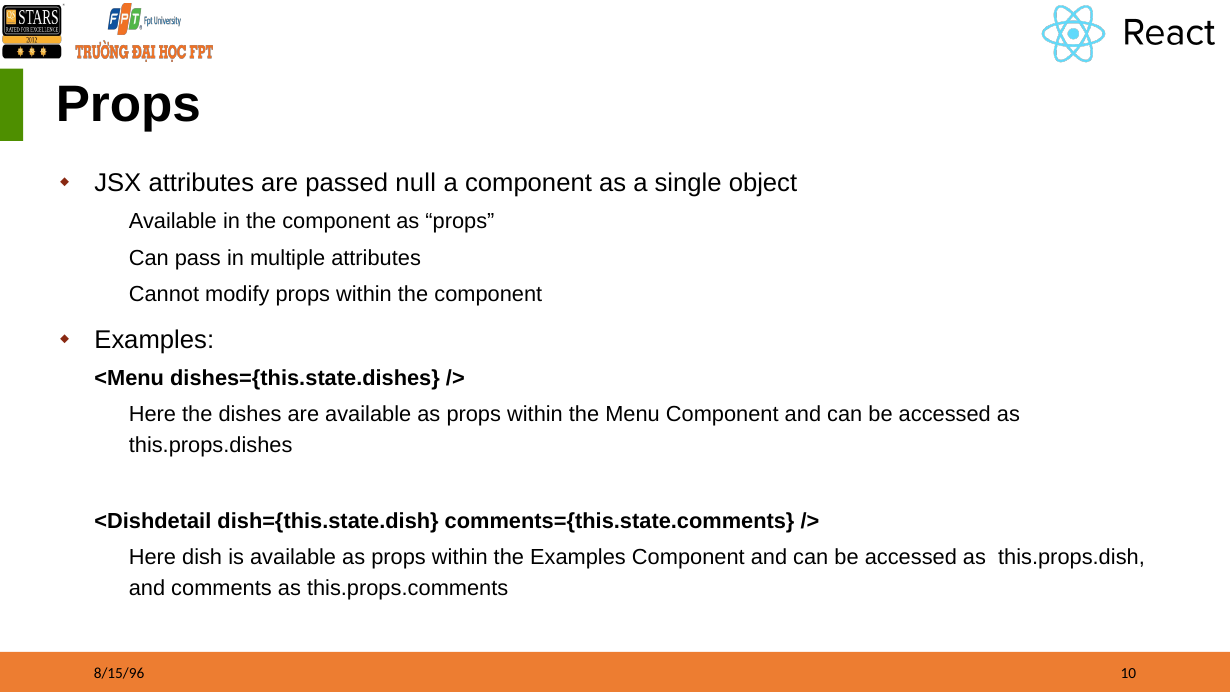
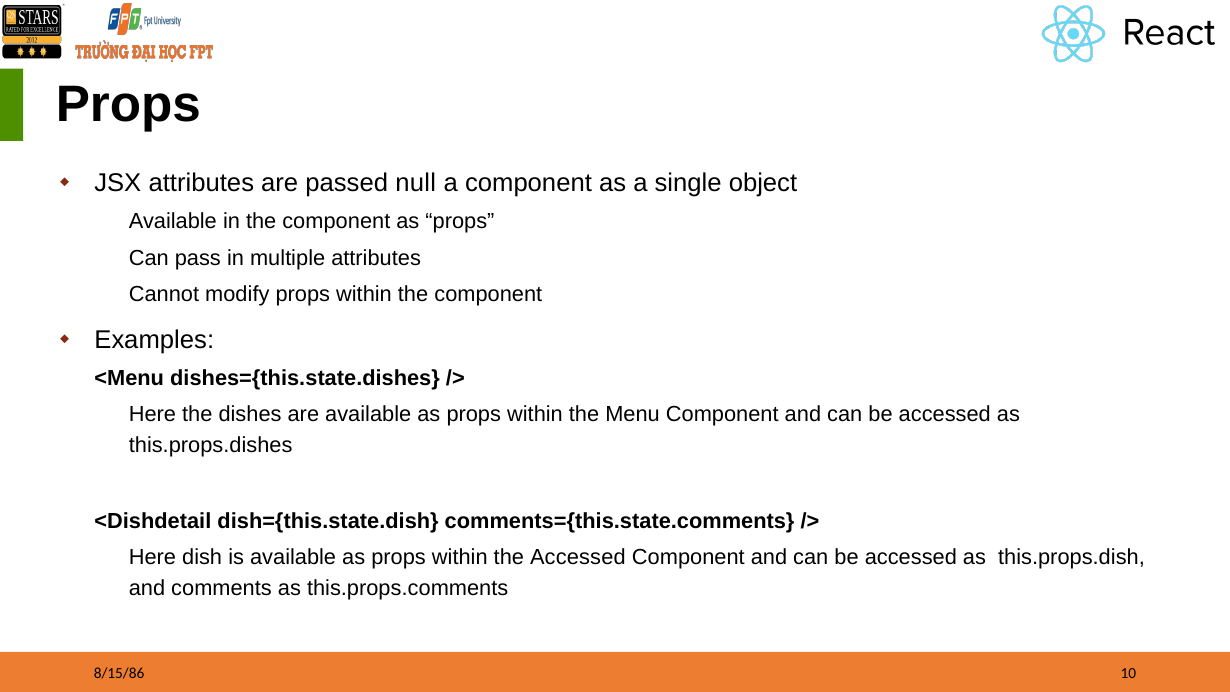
the Examples: Examples -> Accessed
8/15/96: 8/15/96 -> 8/15/86
